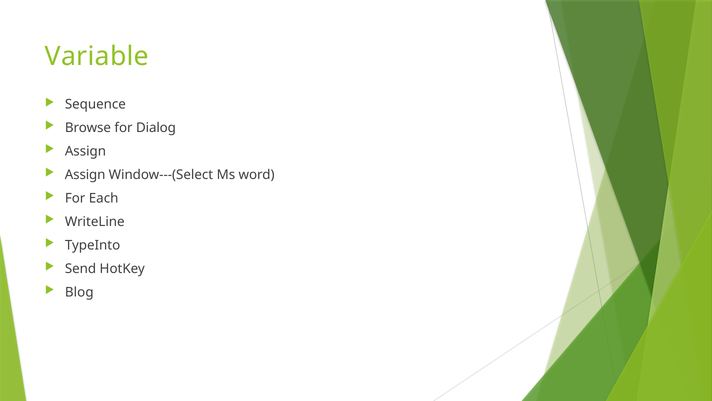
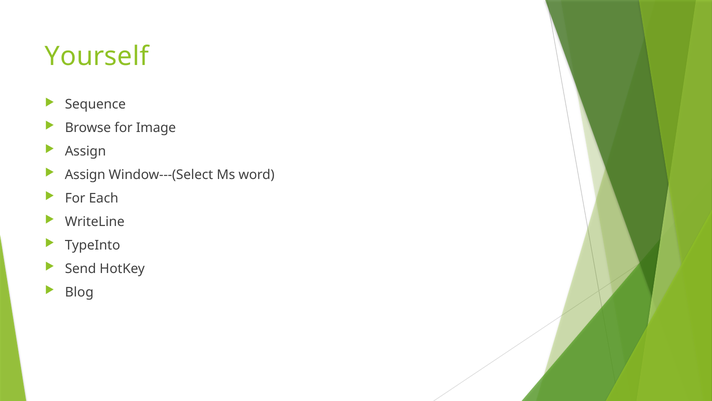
Variable: Variable -> Yourself
Dialog: Dialog -> Image
